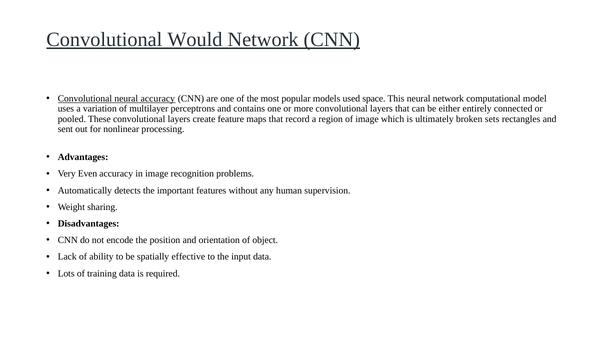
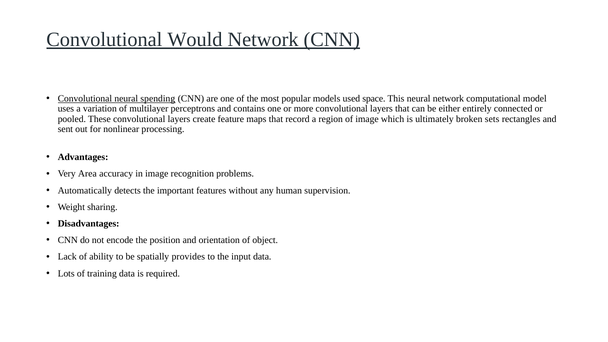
neural accuracy: accuracy -> spending
Even: Even -> Area
effective: effective -> provides
